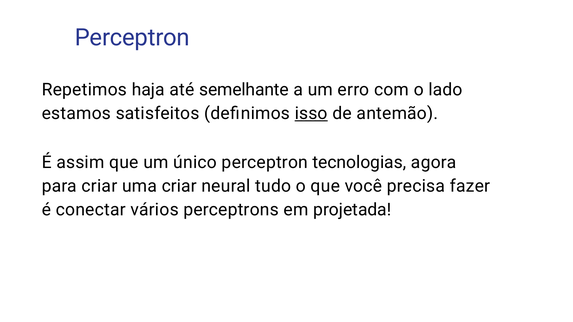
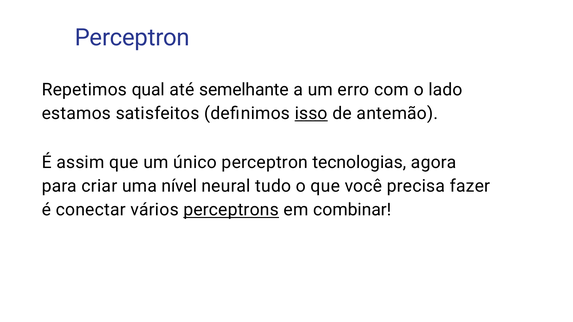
haja: haja -> qual
uma criar: criar -> nível
perceptrons underline: none -> present
projetada: projetada -> combinar
